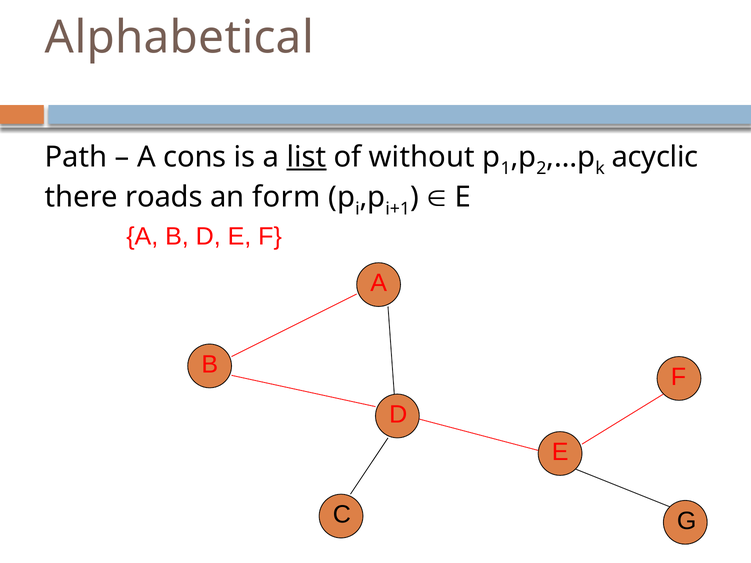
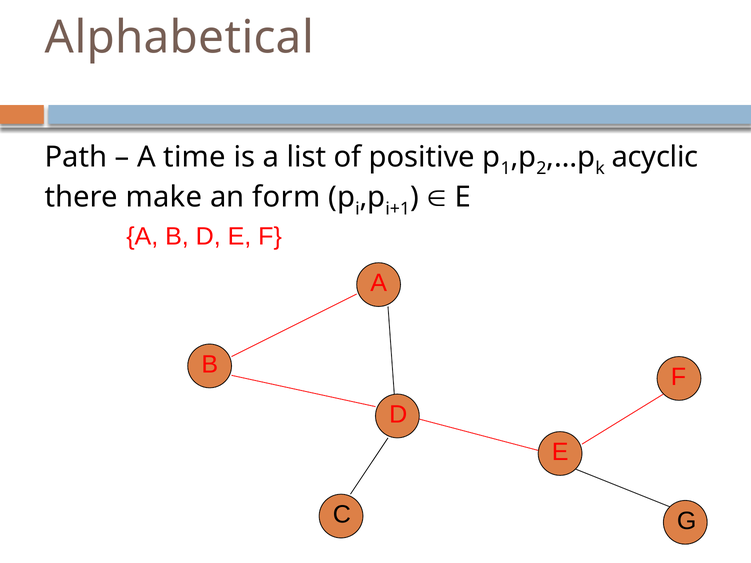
cons: cons -> time
list underline: present -> none
without: without -> positive
roads: roads -> make
